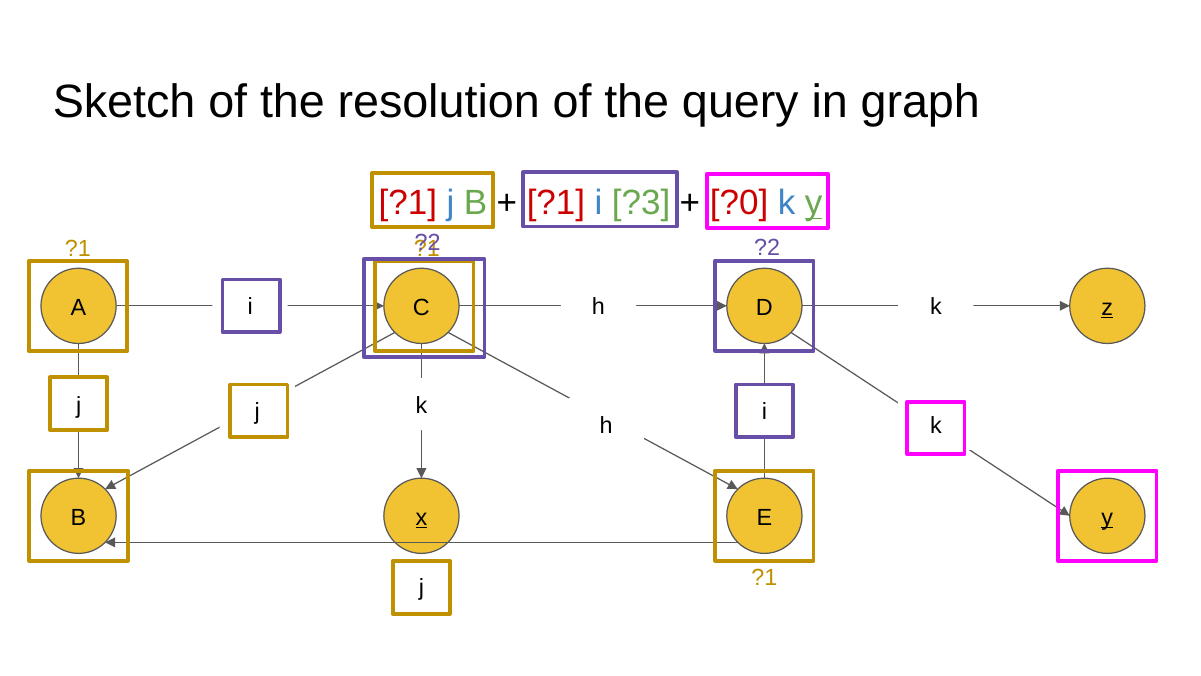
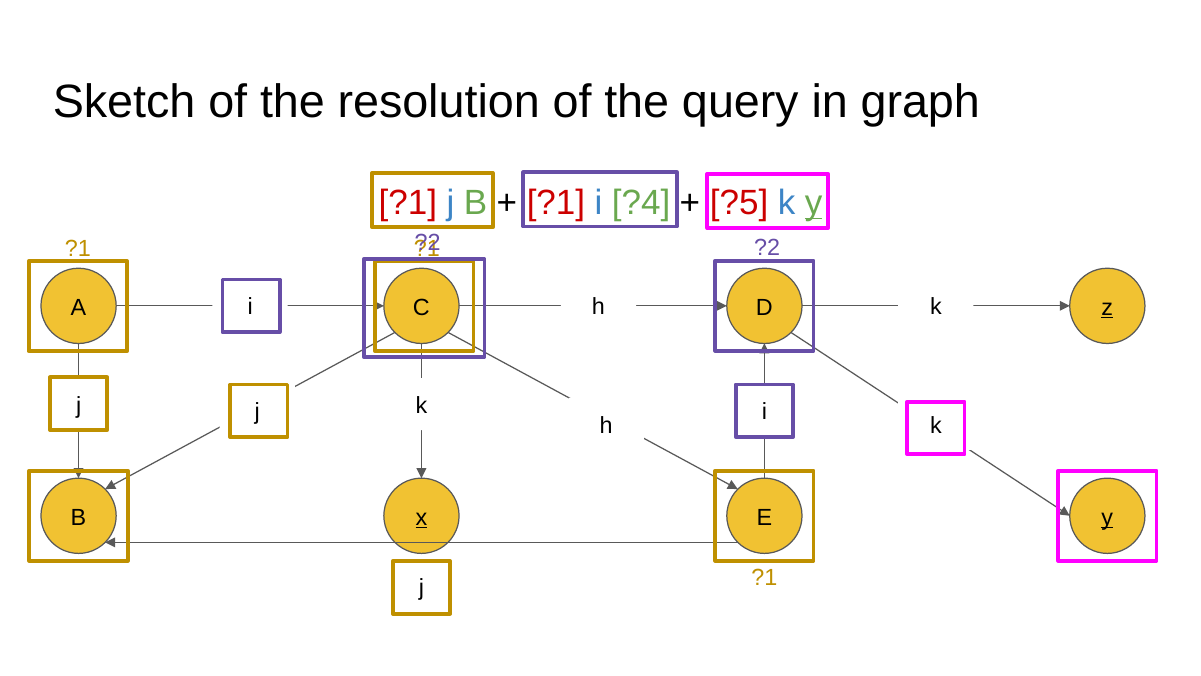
?3: ?3 -> ?4
?0: ?0 -> ?5
